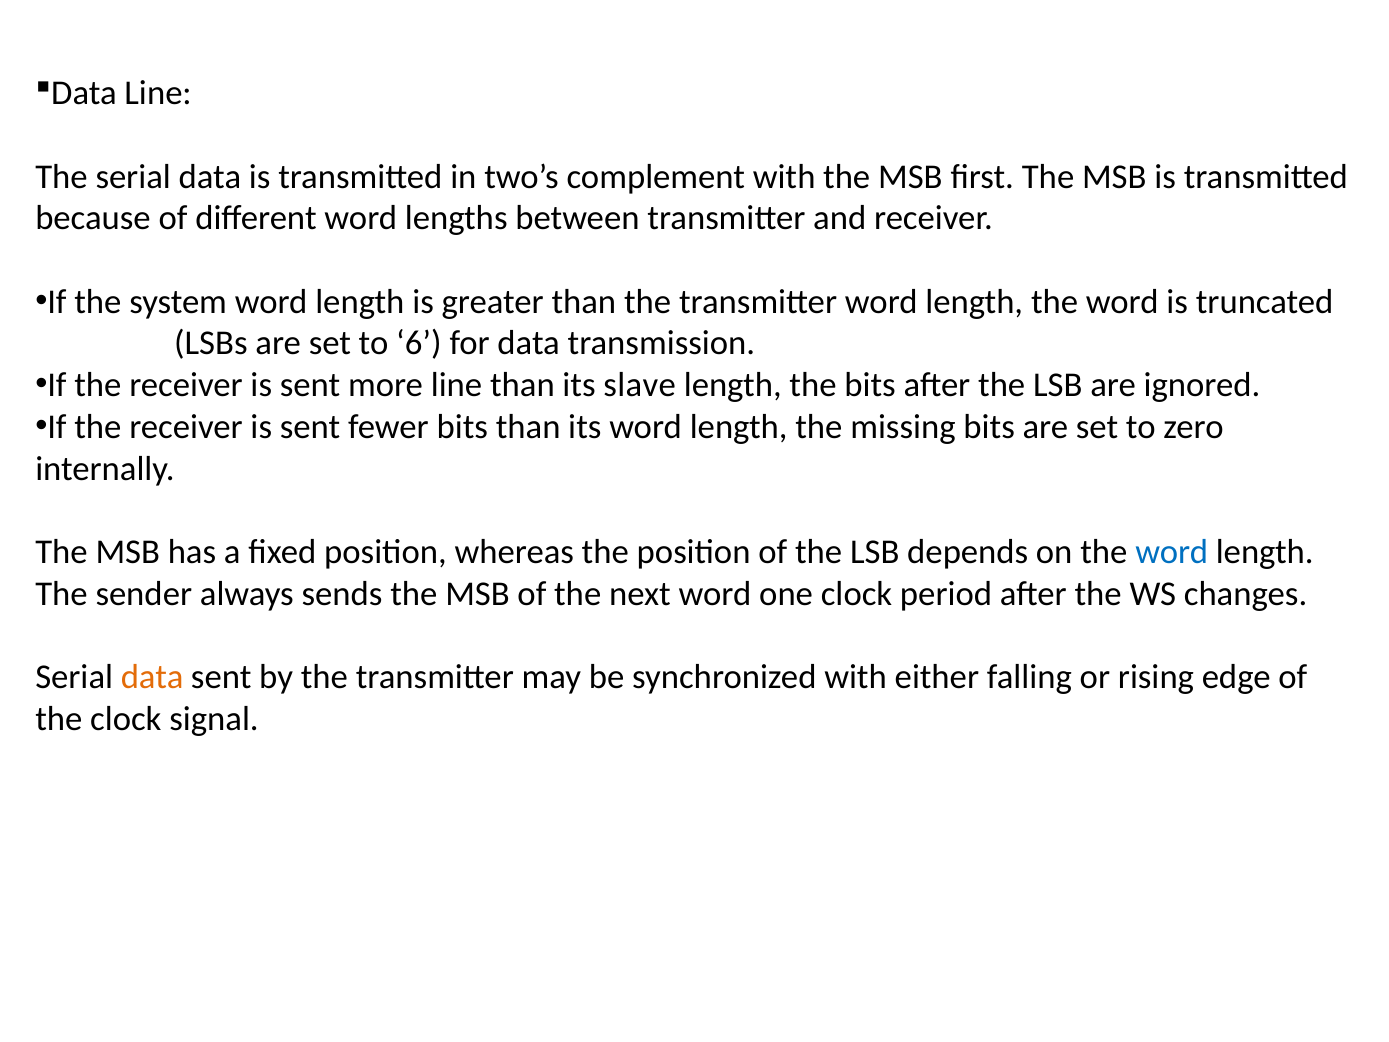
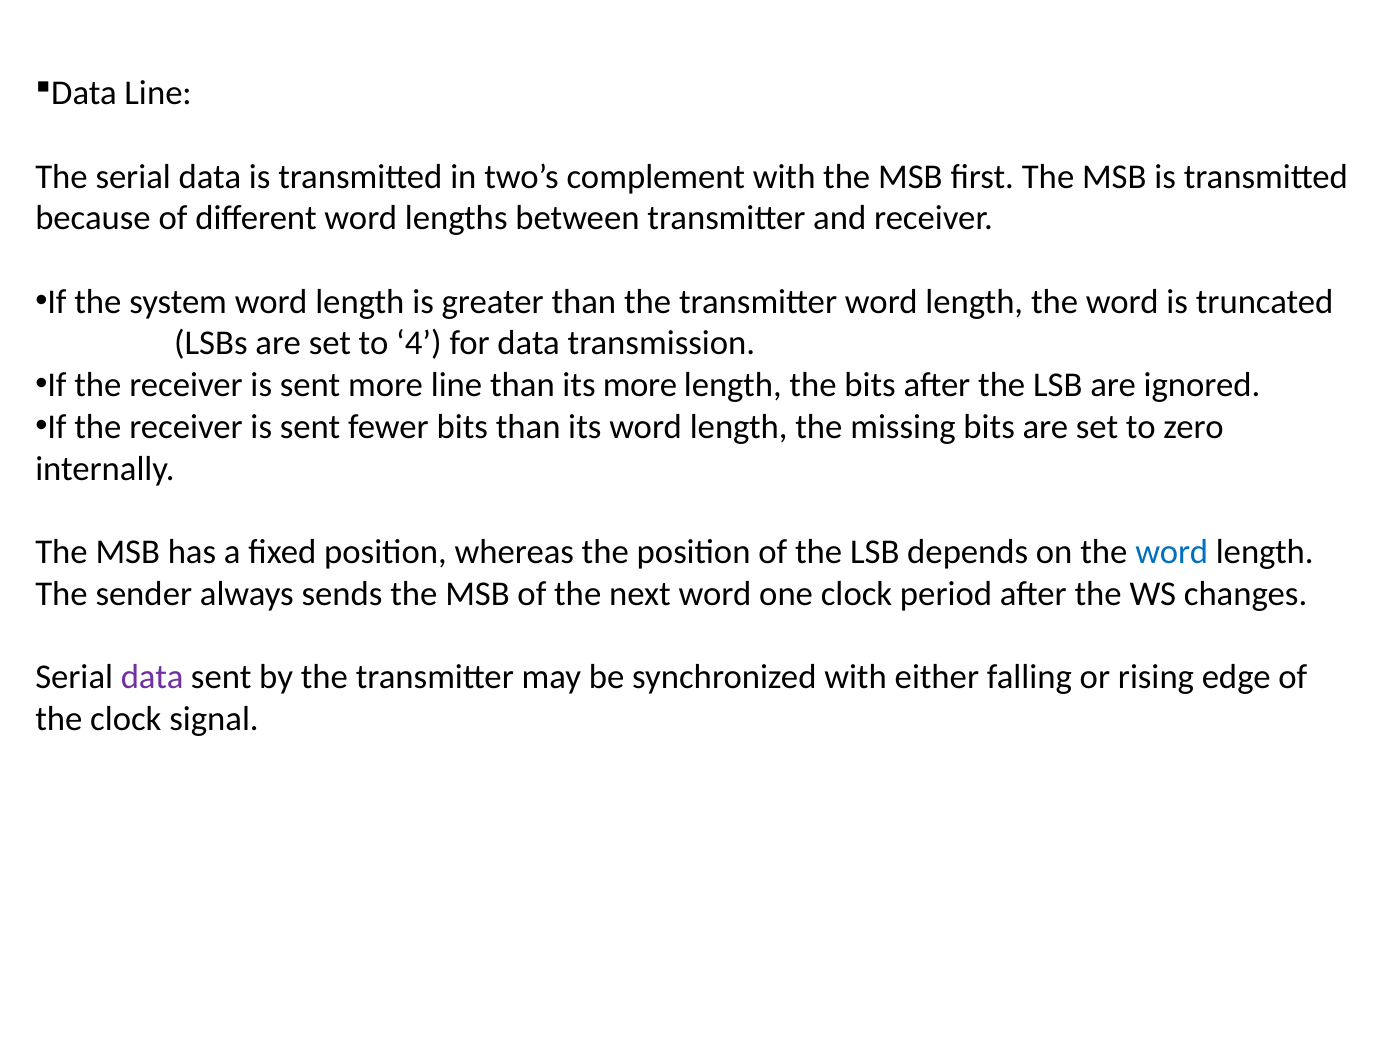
6: 6 -> 4
its slave: slave -> more
data at (152, 677) colour: orange -> purple
